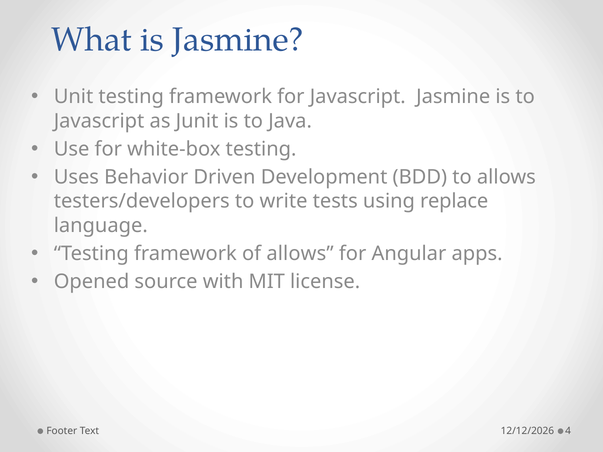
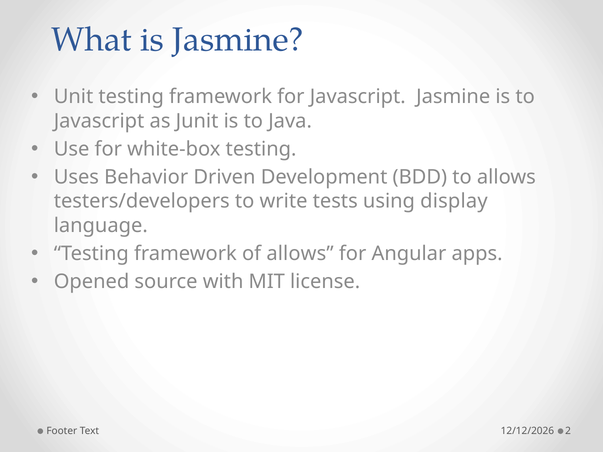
replace: replace -> display
4: 4 -> 2
